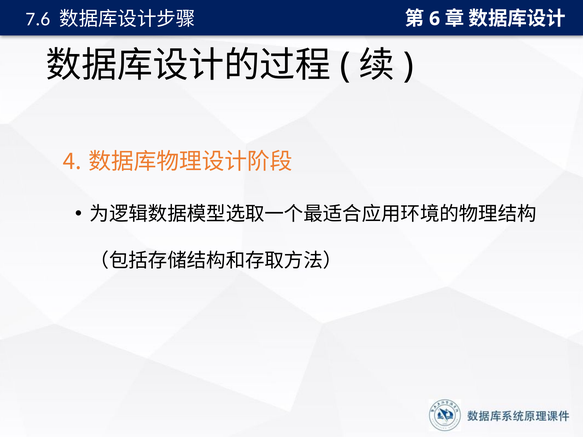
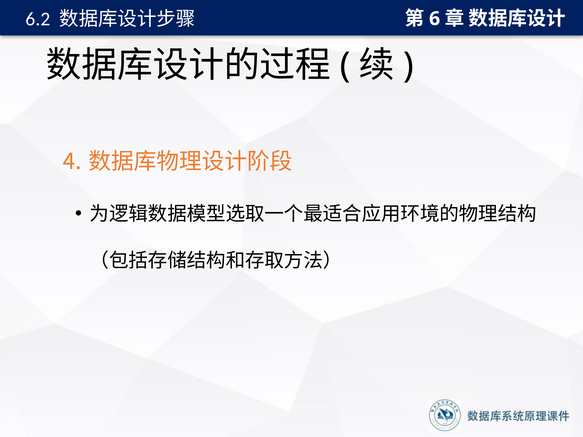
7.6: 7.6 -> 6.2
